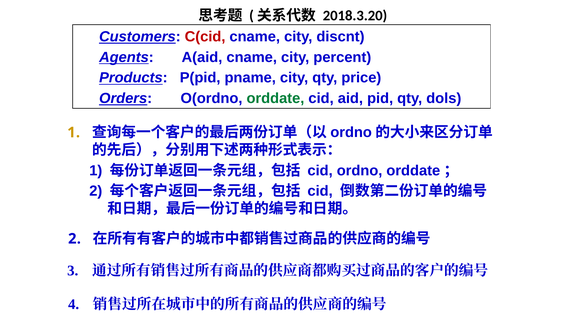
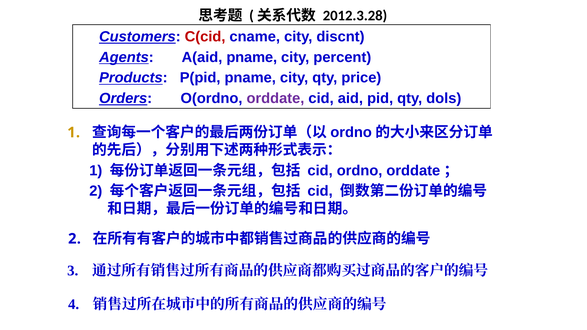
2018.3.20: 2018.3.20 -> 2012.3.28
A(aid cname: cname -> pname
orddate at (275, 98) colour: green -> purple
